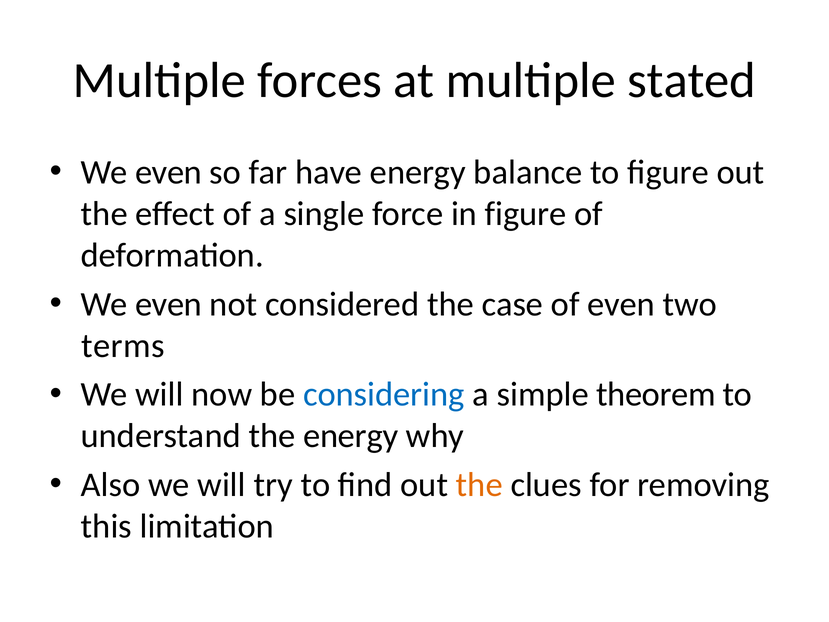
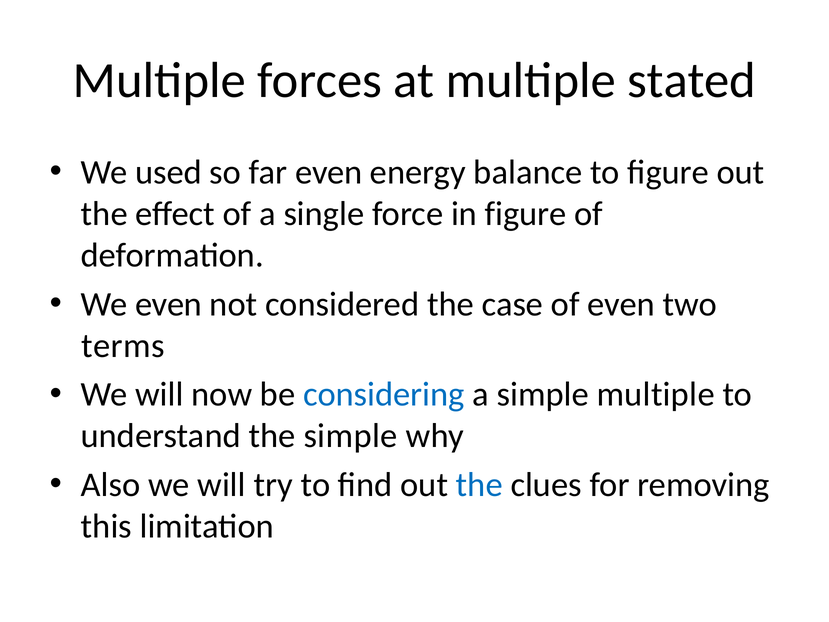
even at (169, 172): even -> used
far have: have -> even
simple theorem: theorem -> multiple
the energy: energy -> simple
the at (479, 485) colour: orange -> blue
